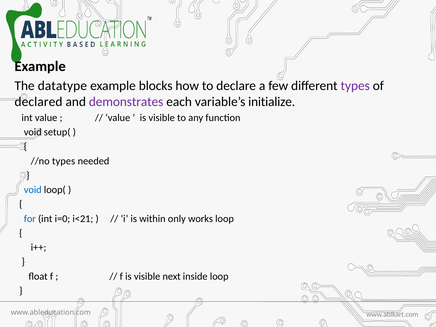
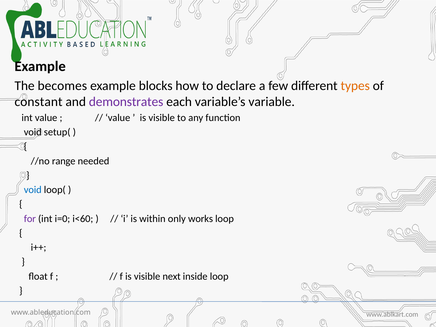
datatype: datatype -> becomes
types at (355, 86) colour: purple -> orange
declared: declared -> constant
initialize: initialize -> variable
//no types: types -> range
for colour: blue -> purple
i<21: i<21 -> i<60
